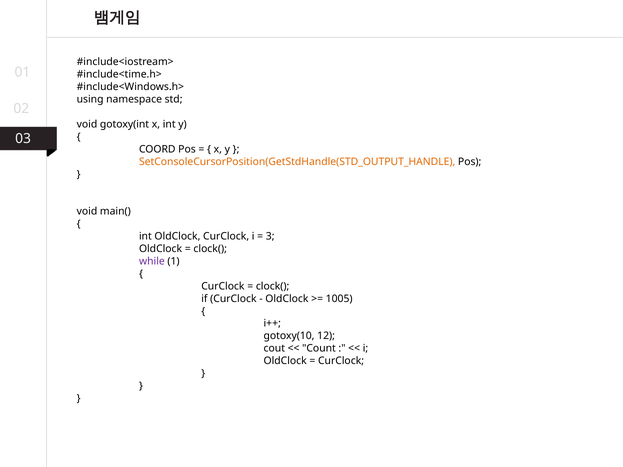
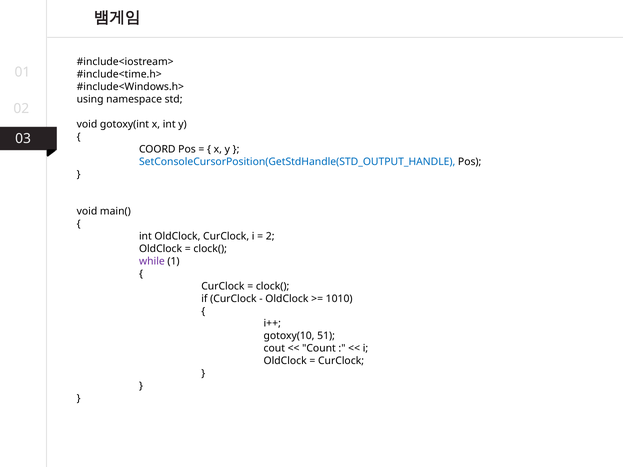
SetConsoleCursorPosition(GetStdHandle(STD_OUTPUT_HANDLE colour: orange -> blue
3: 3 -> 2
1005: 1005 -> 1010
12: 12 -> 51
